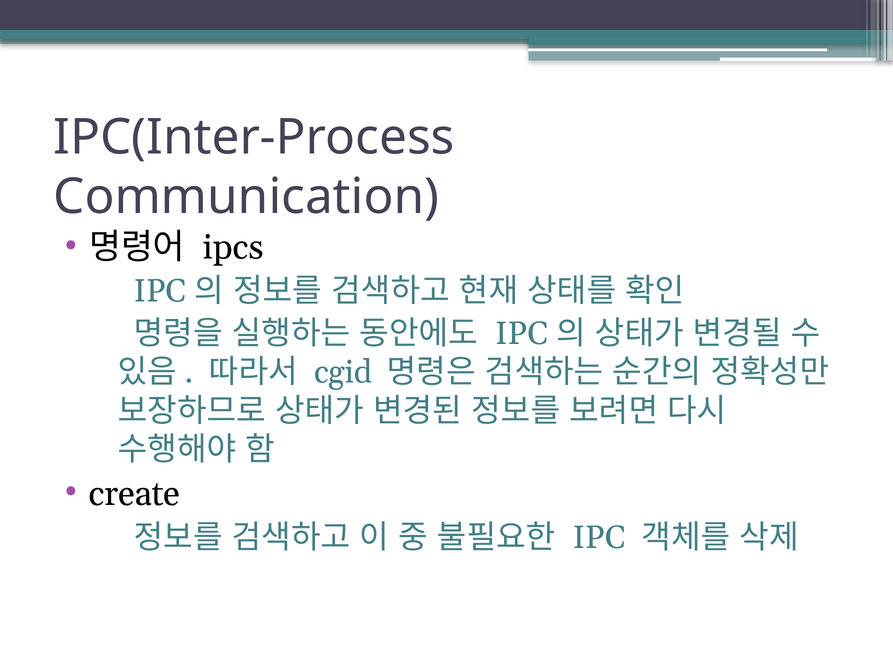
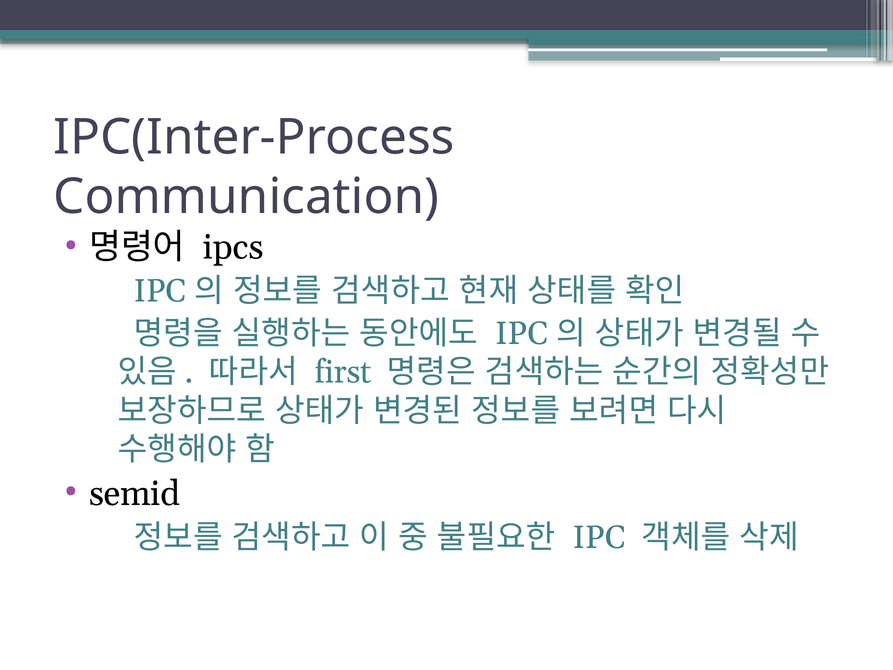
cgid: cgid -> first
create: create -> semid
